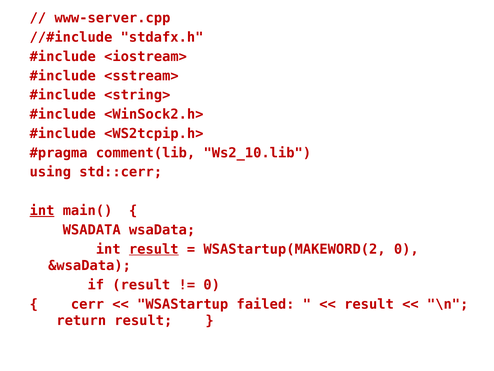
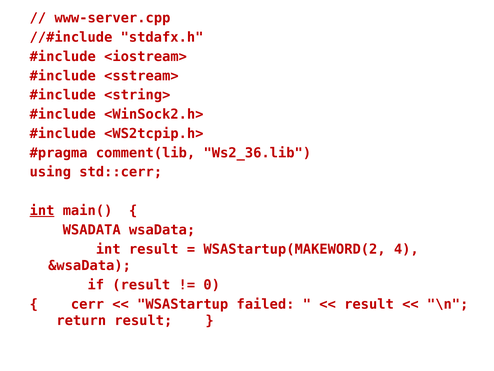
Ws2_10.lib: Ws2_10.lib -> Ws2_36.lib
result at (154, 249) underline: present -> none
WSAStartup(MAKEWORD(2 0: 0 -> 4
